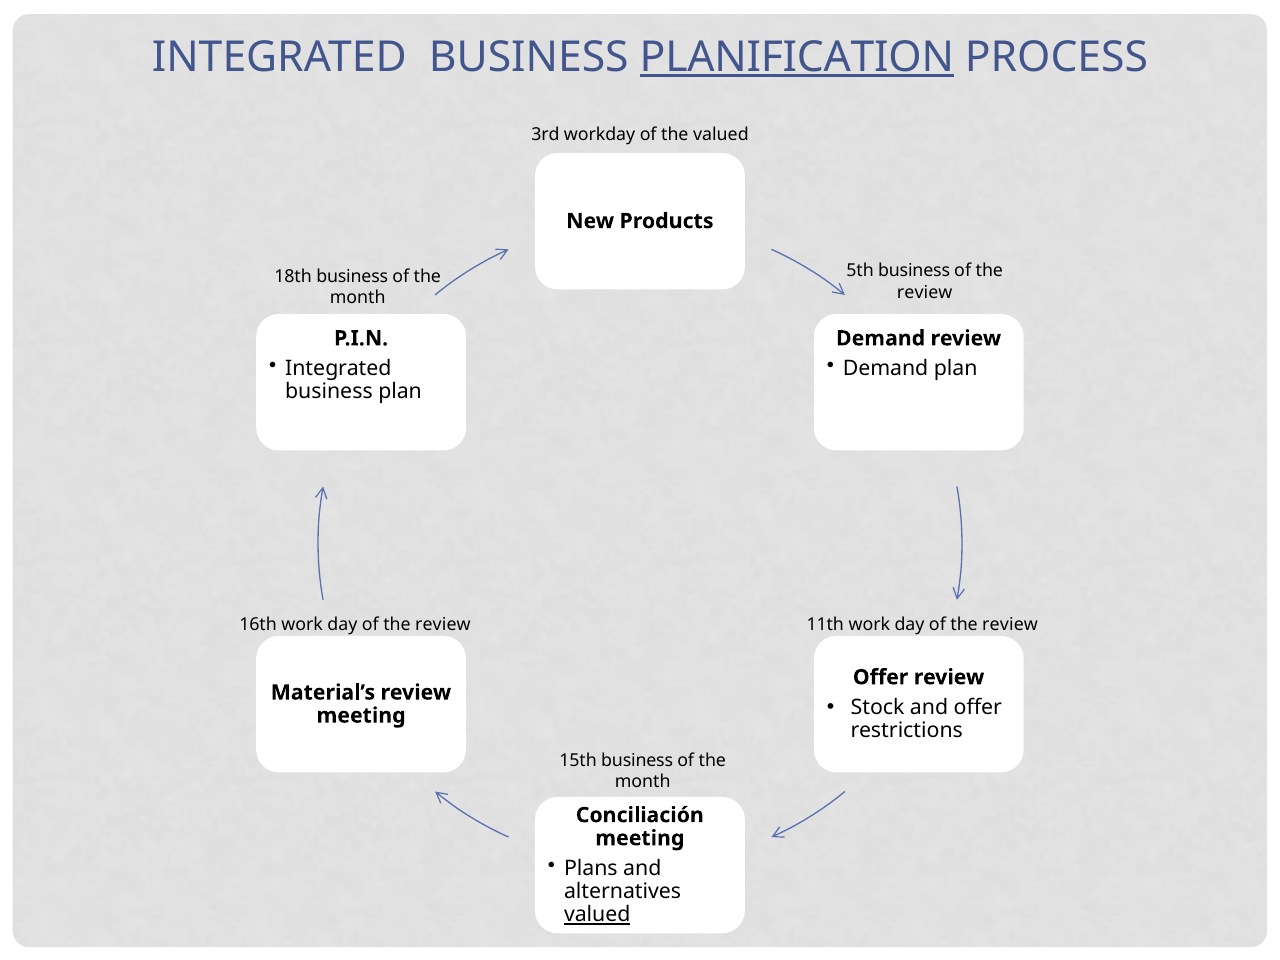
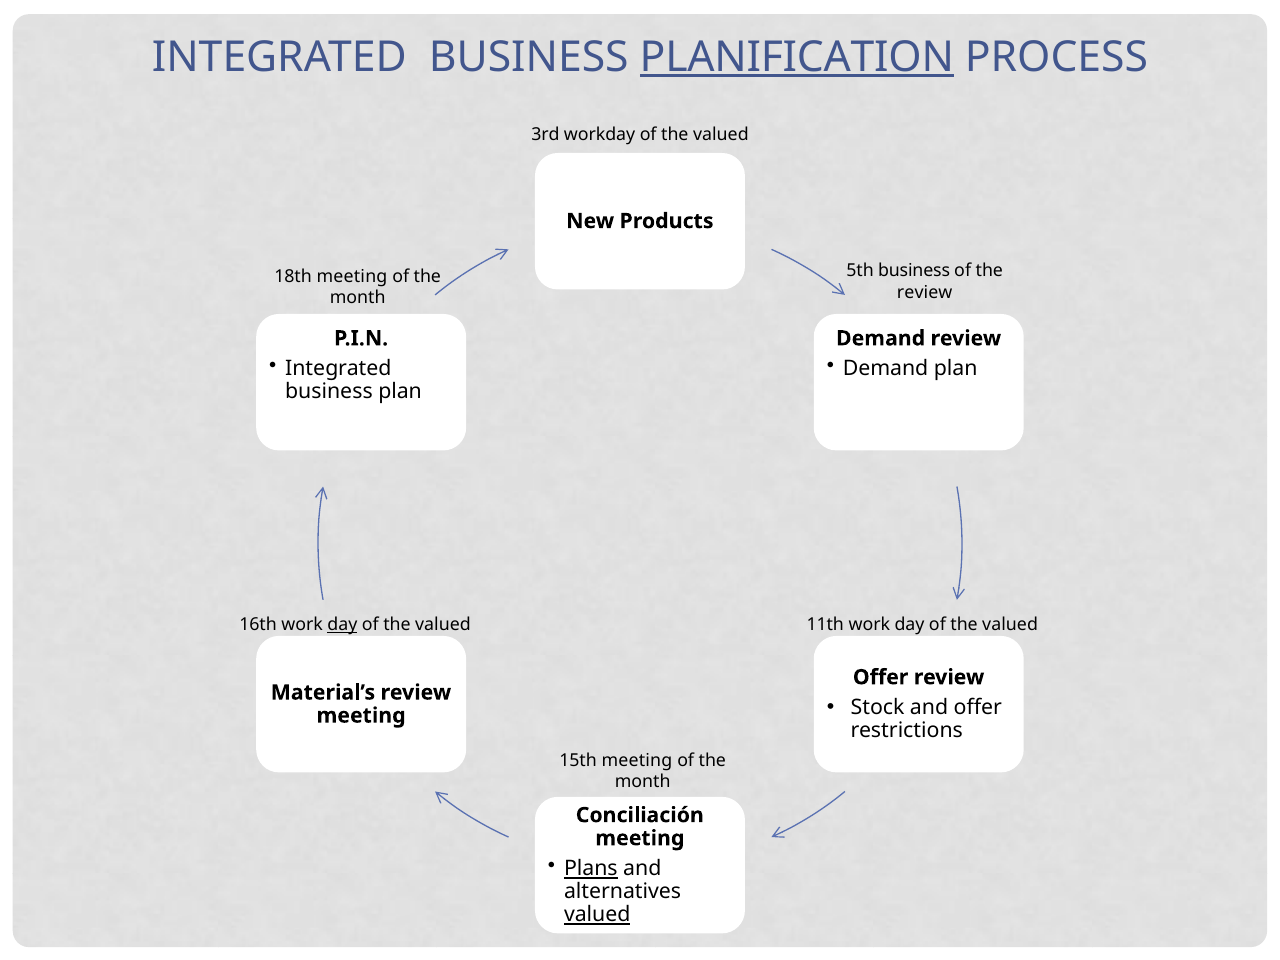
18th business: business -> meeting
day at (342, 625) underline: none -> present
review at (443, 625): review -> valued
review at (1010, 625): review -> valued
15th business: business -> meeting
Plans underline: none -> present
